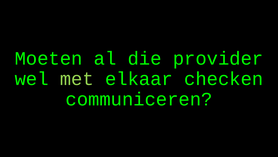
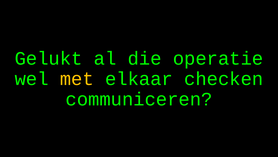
Moeten: Moeten -> Gelukt
provider: provider -> operatie
met colour: light green -> yellow
